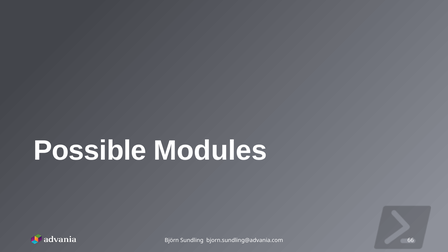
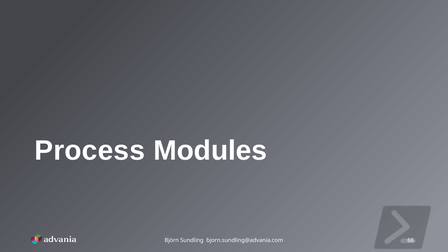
Possible: Possible -> Process
